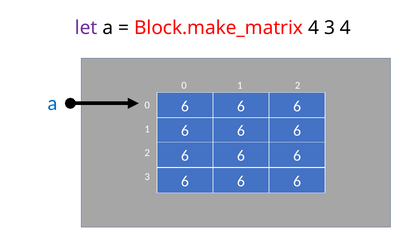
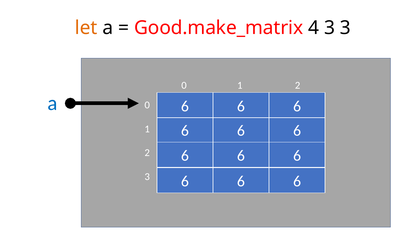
let colour: purple -> orange
Block.make_matrix: Block.make_matrix -> Good.make_matrix
3 4: 4 -> 3
